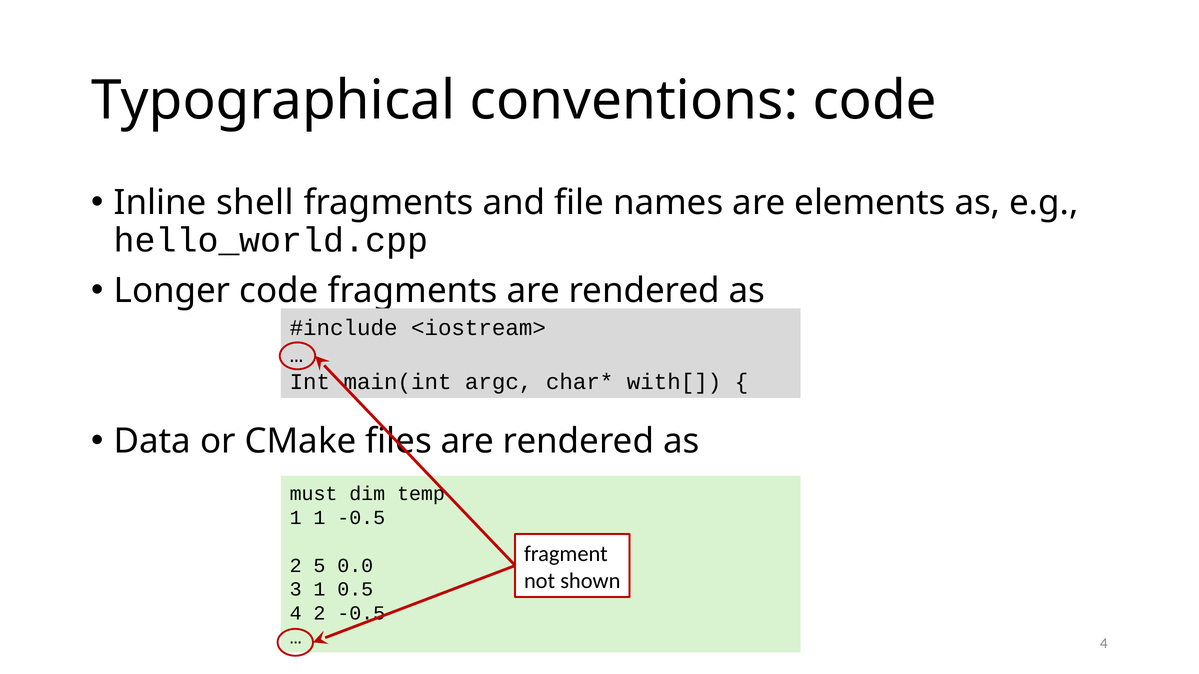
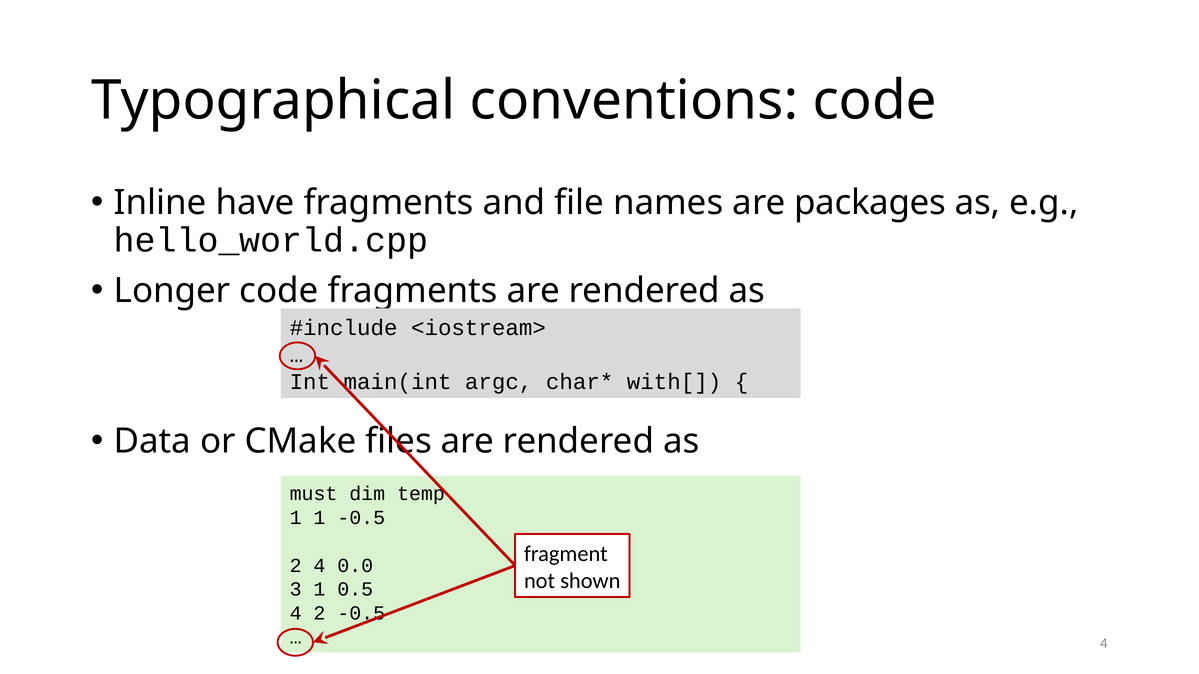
shell: shell -> have
elements: elements -> packages
2 5: 5 -> 4
